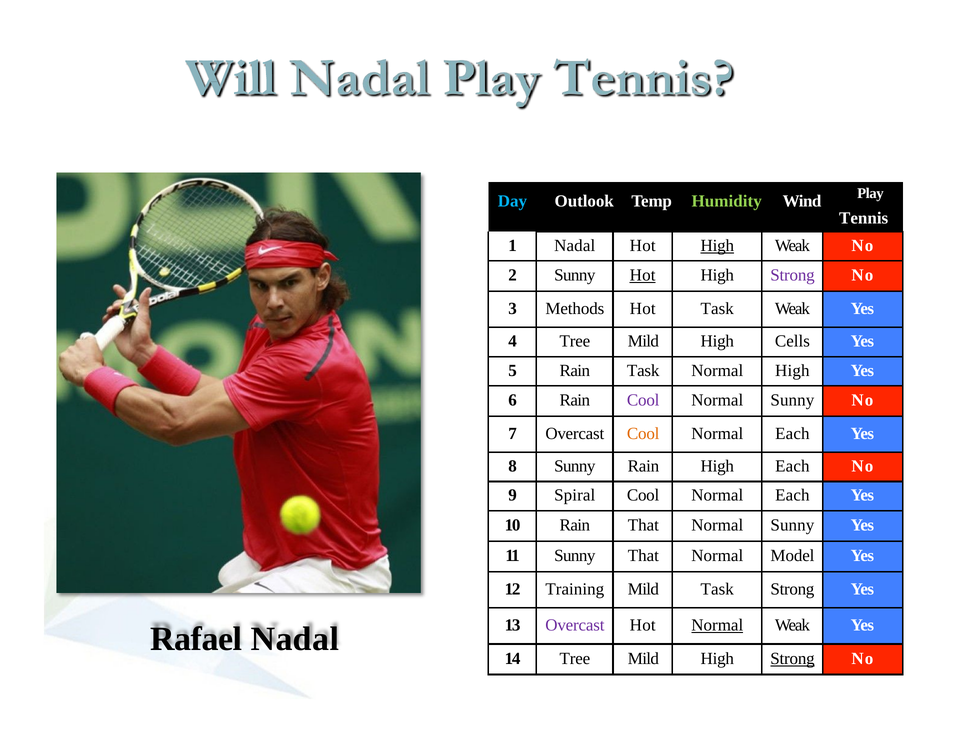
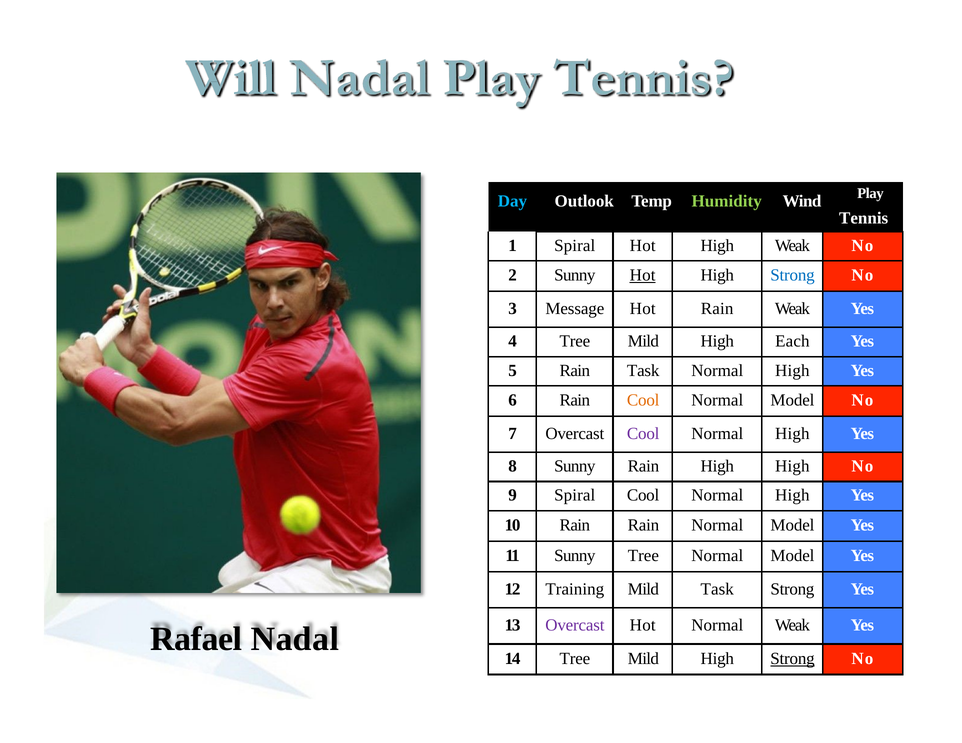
1 Nadal: Nadal -> Spiral
High at (717, 246) underline: present -> none
Strong at (793, 275) colour: purple -> blue
Methods: Methods -> Message
Hot Task: Task -> Rain
Cells: Cells -> Each
Cool at (643, 400) colour: purple -> orange
Sunny at (792, 400): Sunny -> Model
Cool at (643, 434) colour: orange -> purple
Each at (792, 434): Each -> High
High Each: Each -> High
Each at (792, 496): Each -> High
Rain That: That -> Rain
Sunny at (792, 525): Sunny -> Model
Sunny That: That -> Tree
Normal at (717, 626) underline: present -> none
